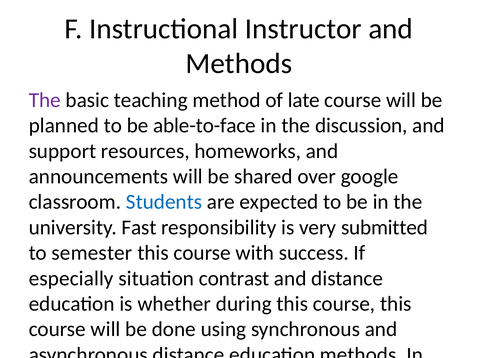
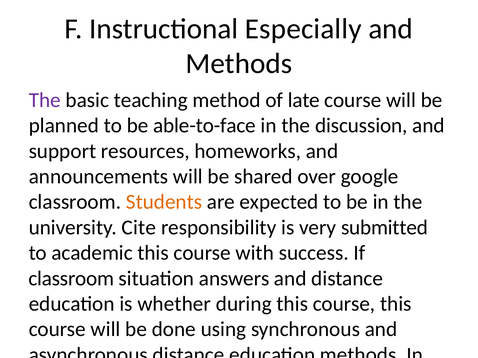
Instructor: Instructor -> Especially
Students at (164, 202) colour: blue -> orange
Fast: Fast -> Cite
semester: semester -> academic
especially at (71, 279): especially -> classroom
contrast: contrast -> answers
